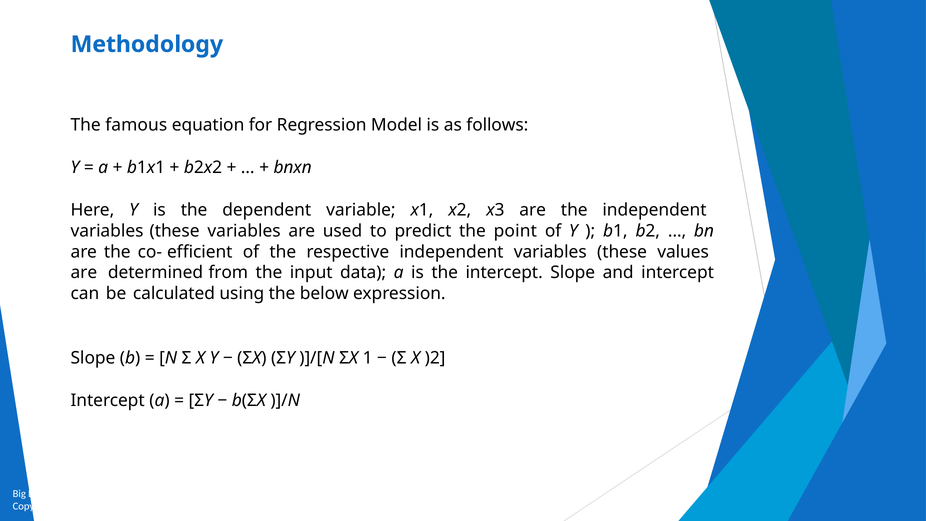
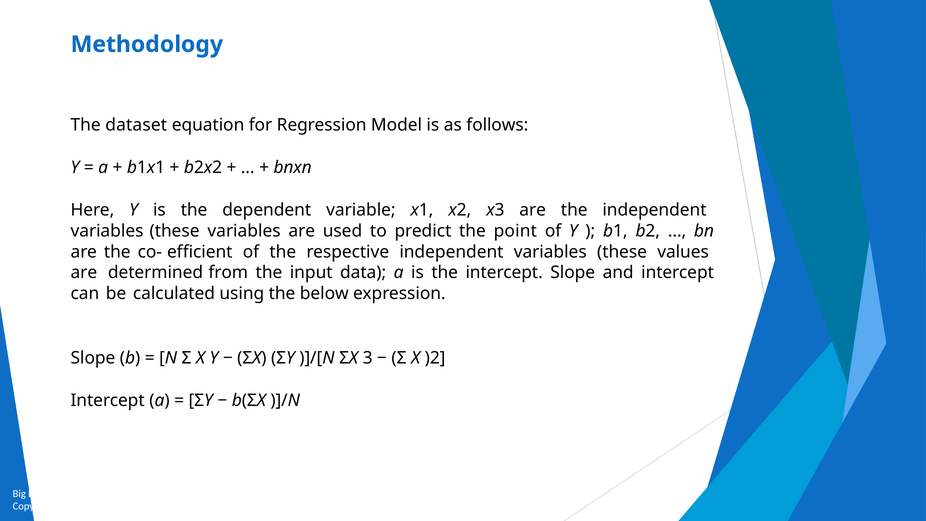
famous: famous -> dataset
1: 1 -> 3
